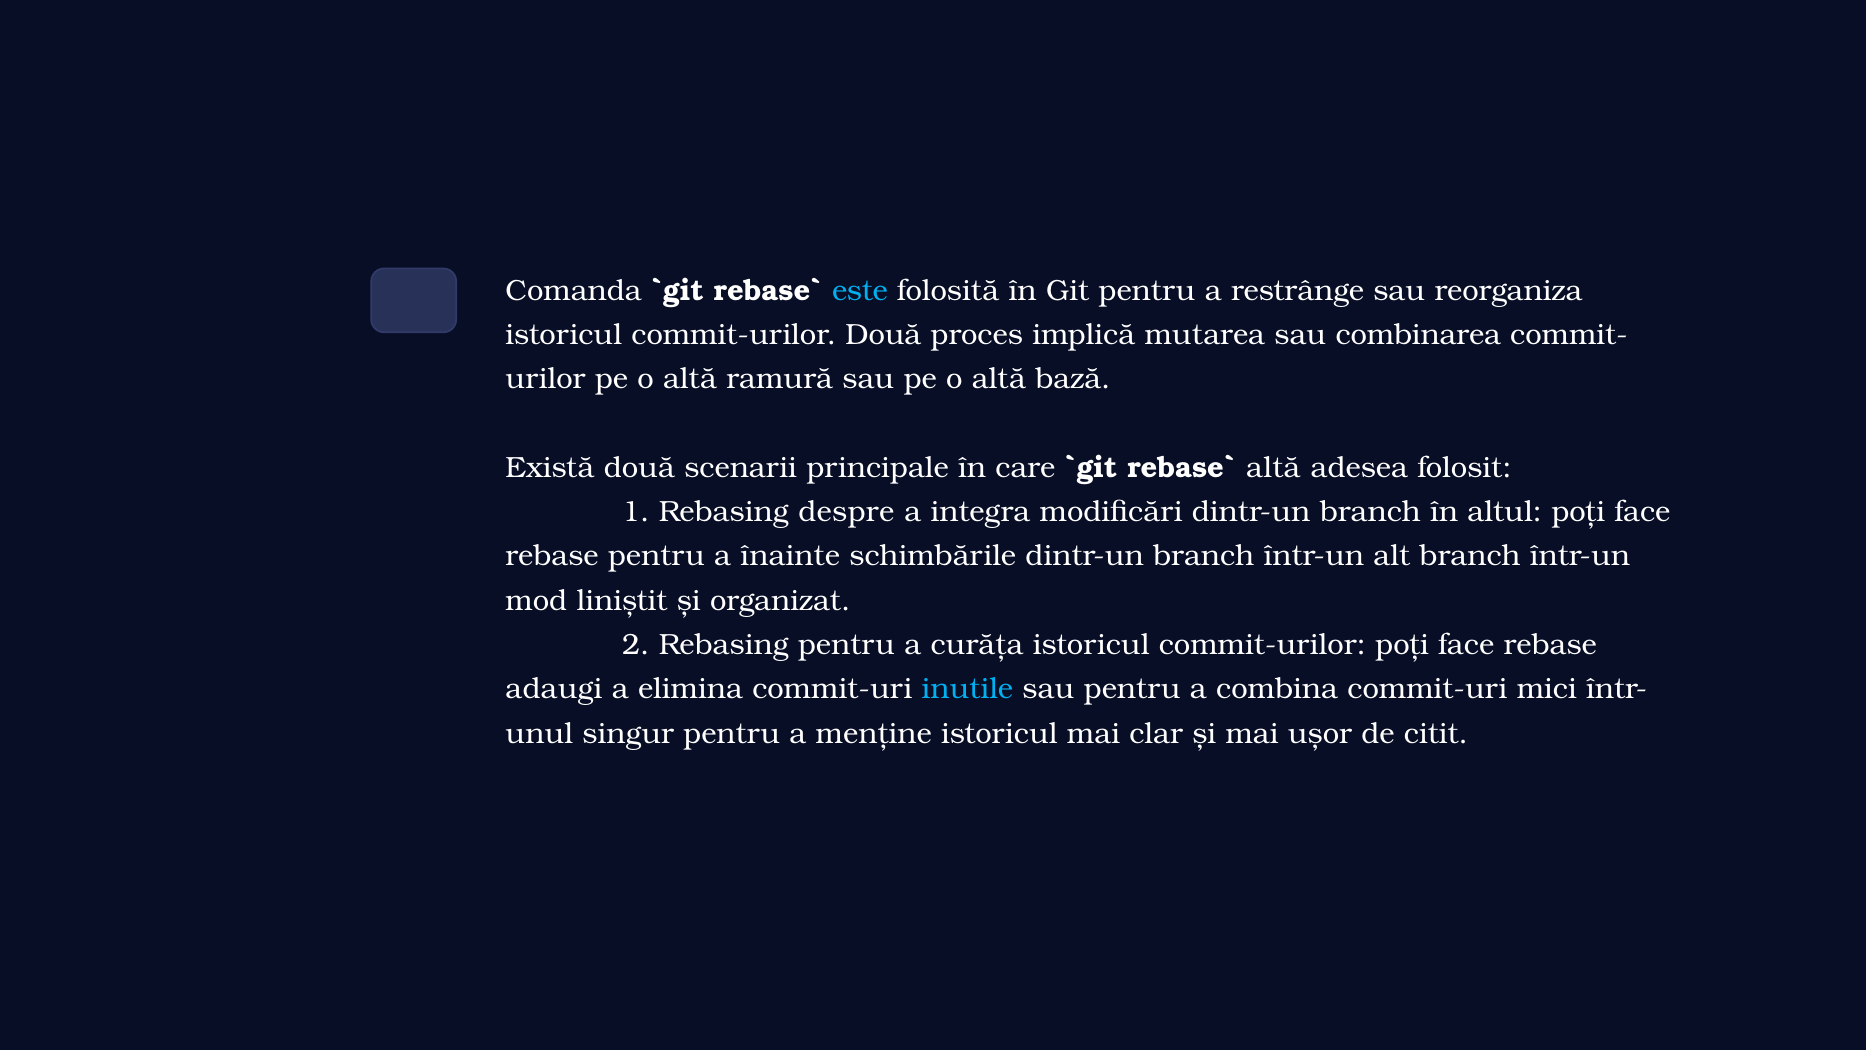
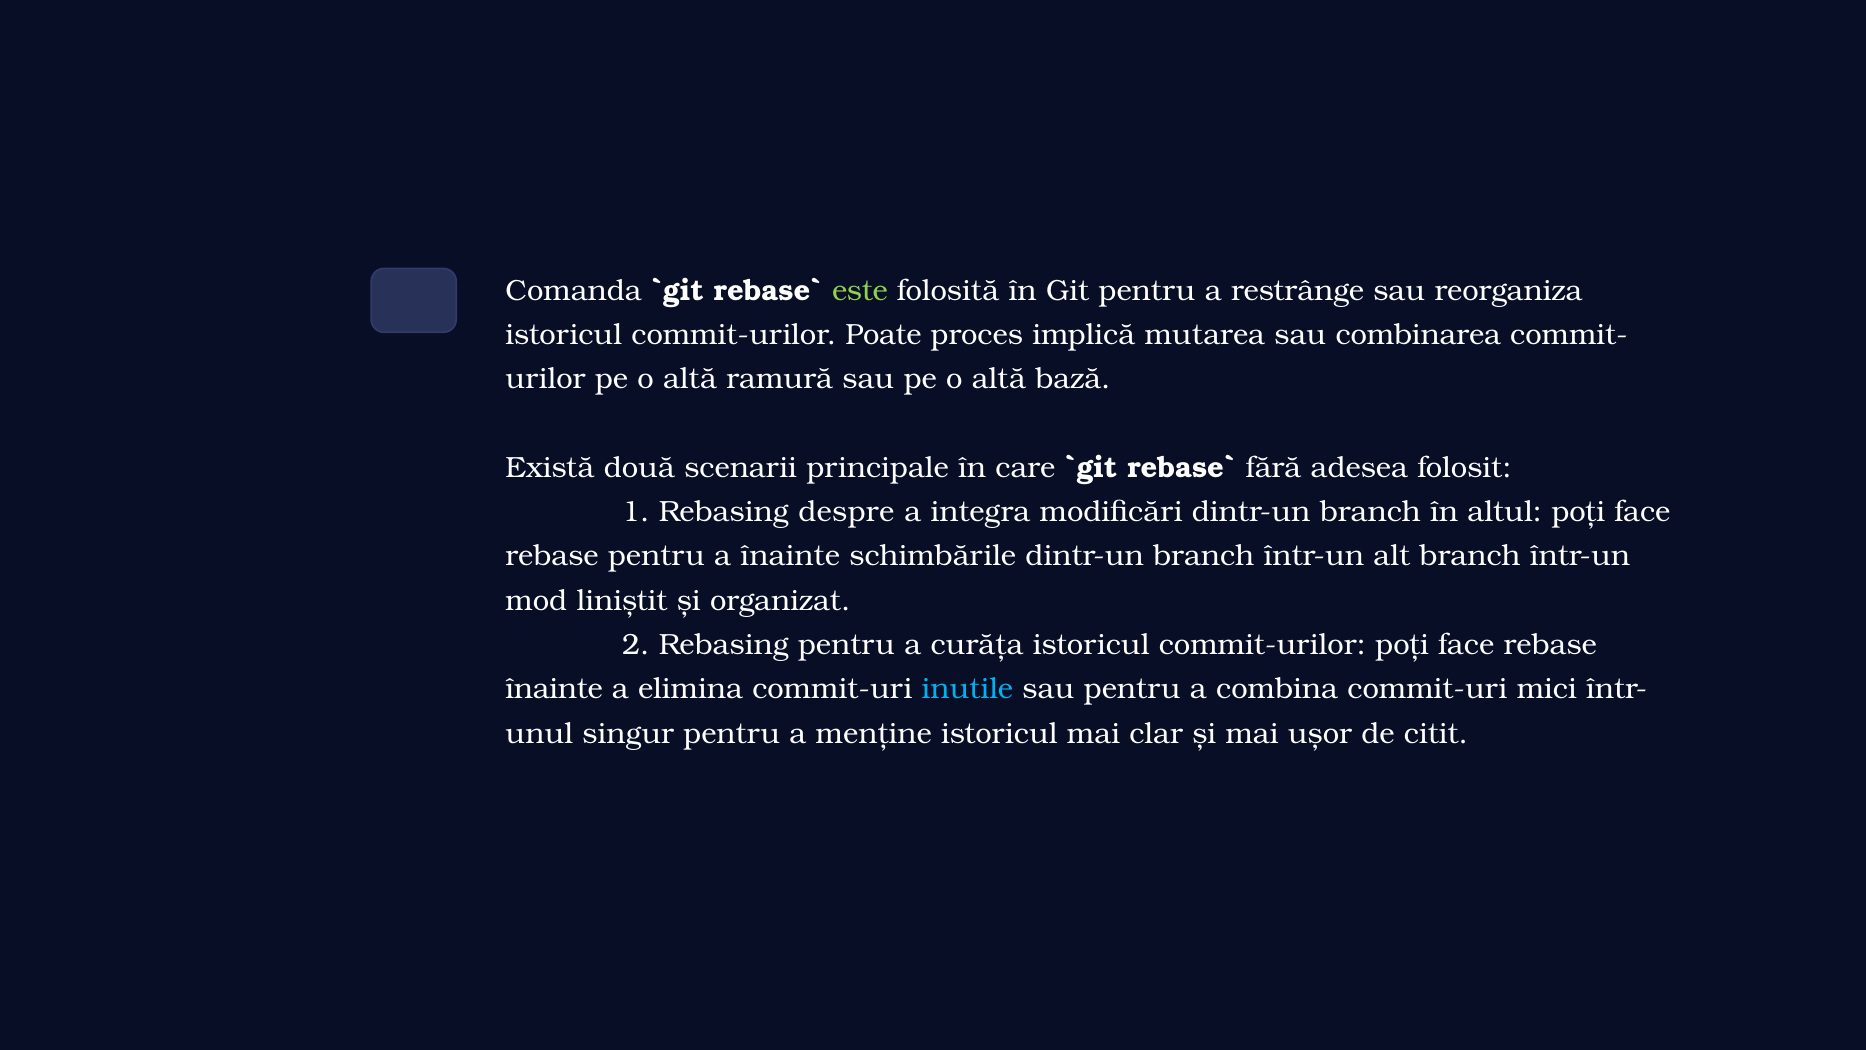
este colour: light blue -> light green
commit-urilor Două: Două -> Poate
altă at (1273, 468): altă -> fără
adaugi at (554, 689): adaugi -> înainte
